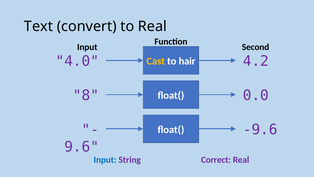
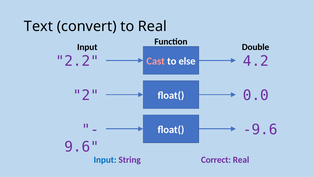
Second: Second -> Double
4.0: 4.0 -> 2.2
Cast colour: yellow -> pink
hair: hair -> else
8: 8 -> 2
